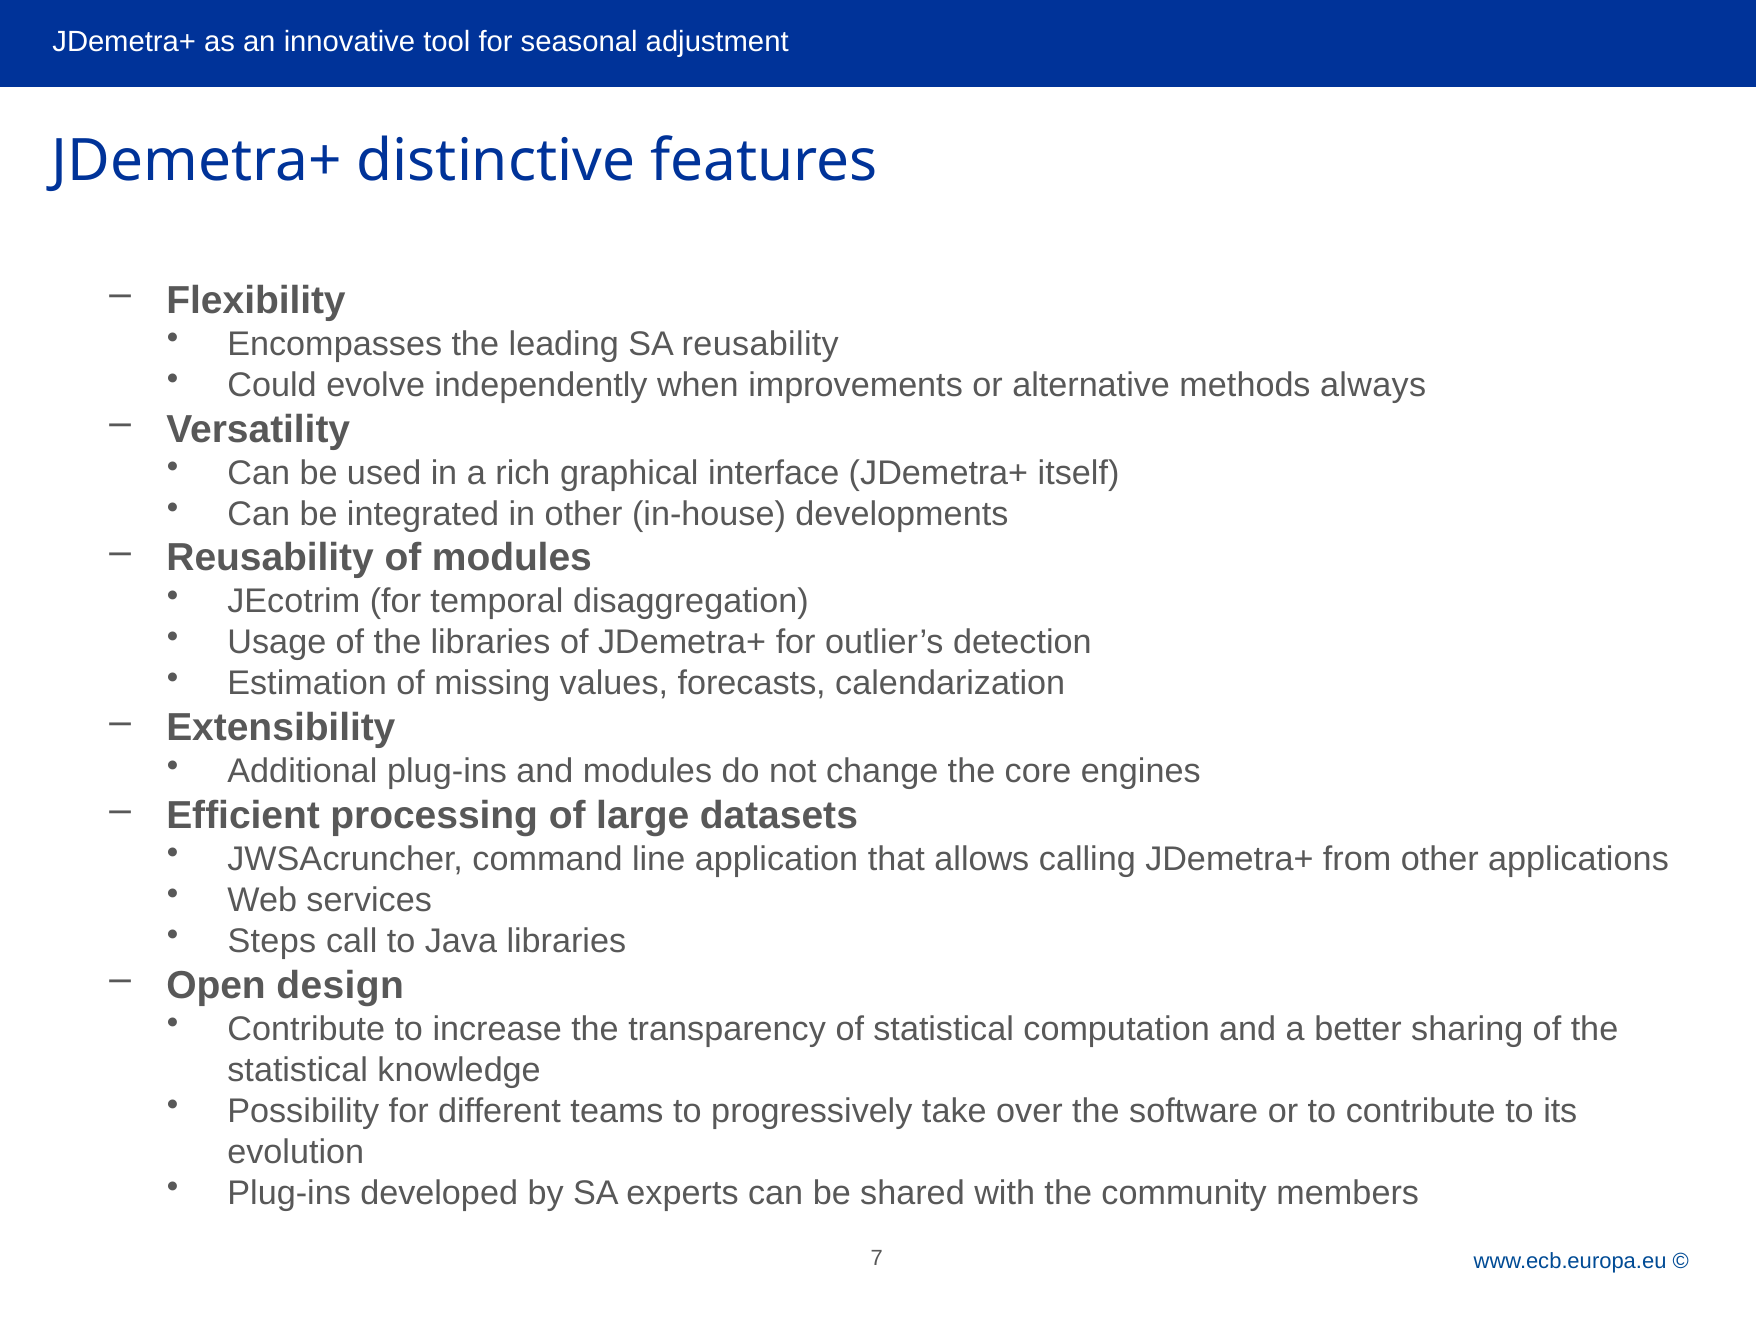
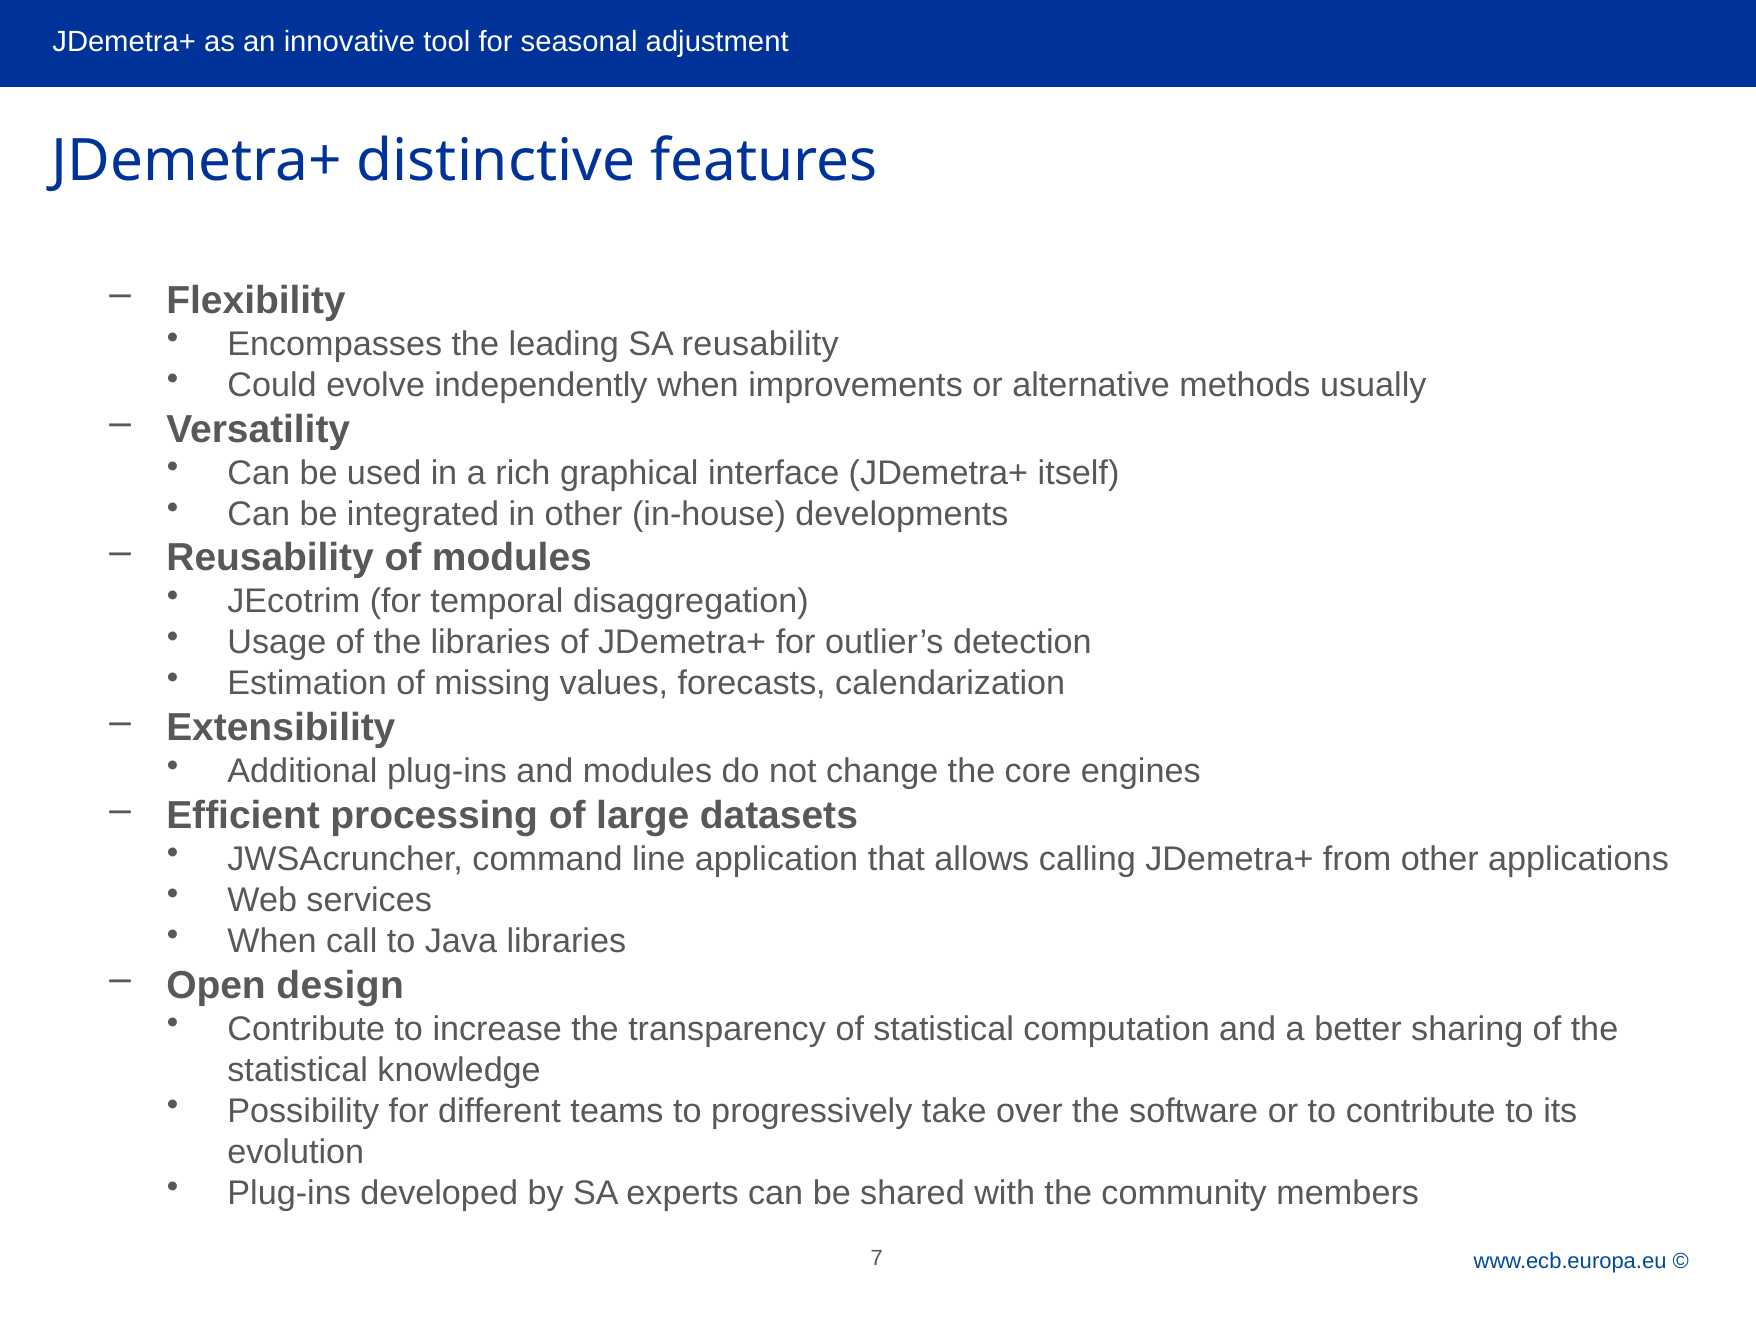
always: always -> usually
Steps at (272, 941): Steps -> When
